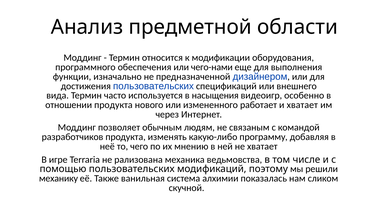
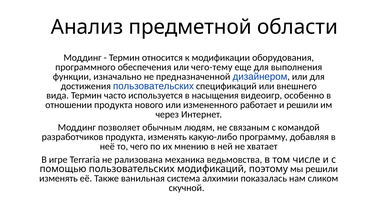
чего-нами: чего-нами -> чего-тему
и хватает: хватает -> решили
механику at (58, 178): механику -> изменять
